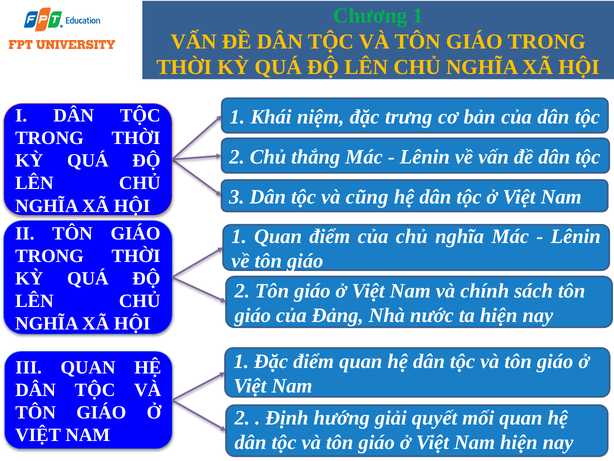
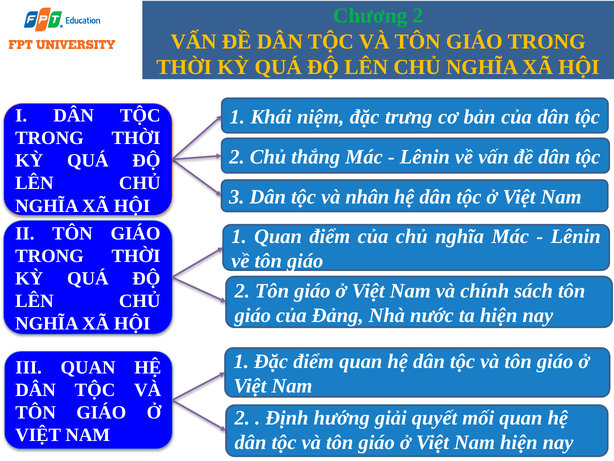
Chương 1: 1 -> 2
cũng: cũng -> nhân
